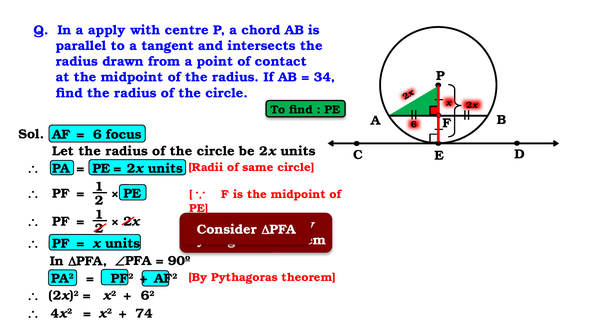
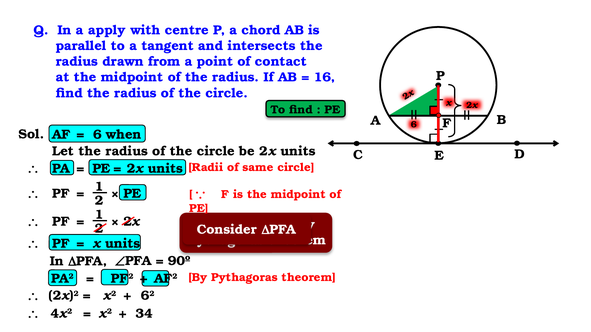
34: 34 -> 16
focus: focus -> when
74: 74 -> 34
